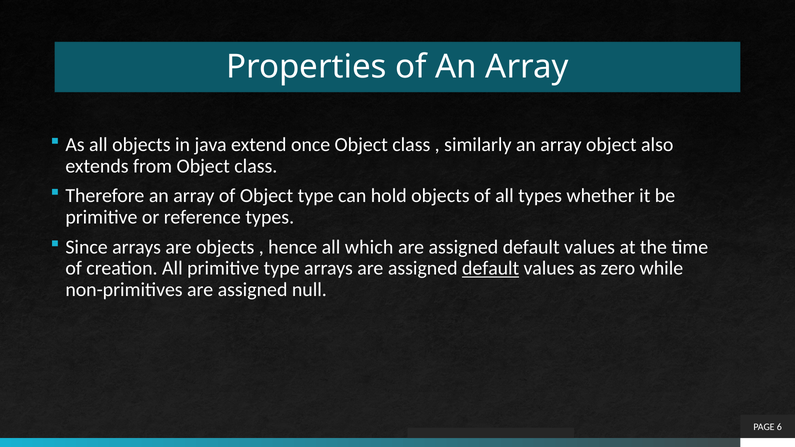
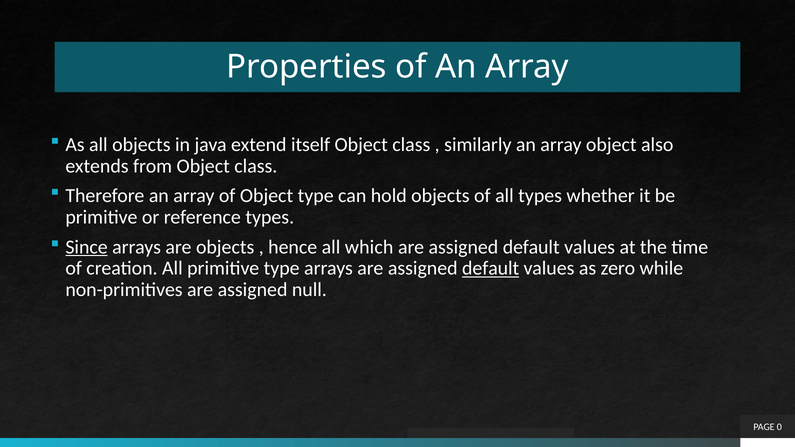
once: once -> itself
Since underline: none -> present
6: 6 -> 0
